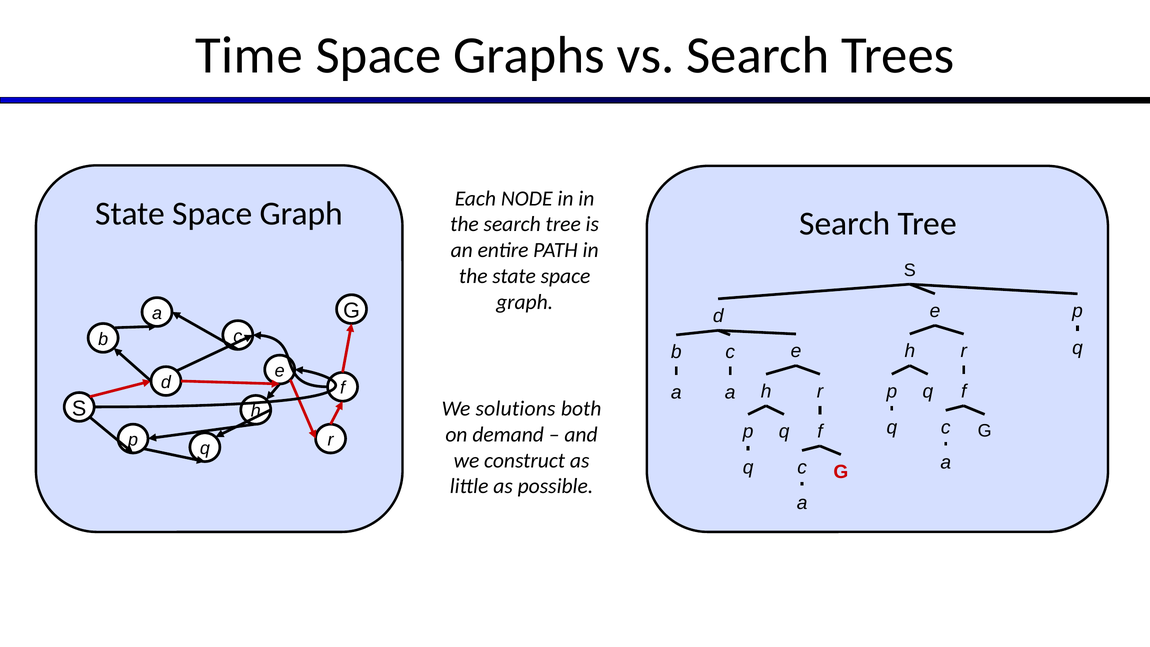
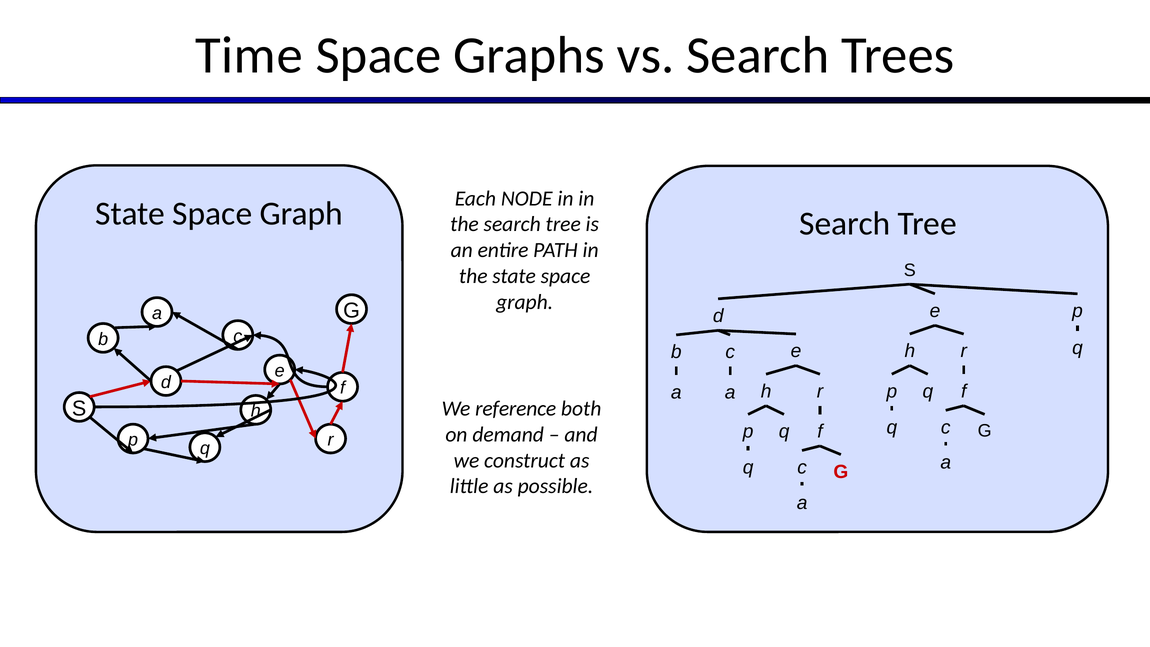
solutions: solutions -> reference
